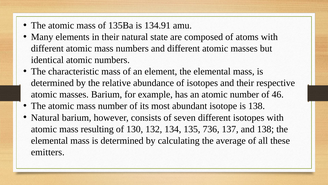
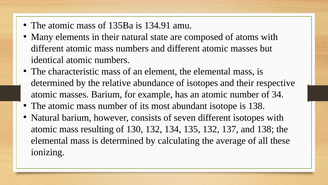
46: 46 -> 34
135 736: 736 -> 132
emitters: emitters -> ionizing
